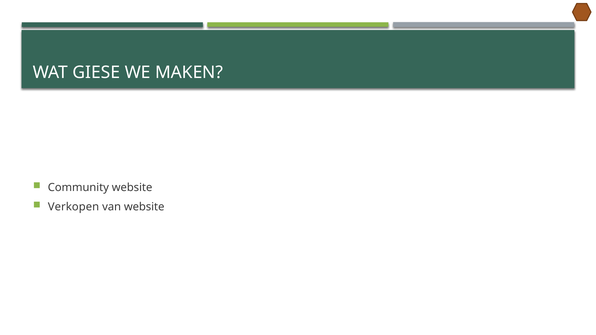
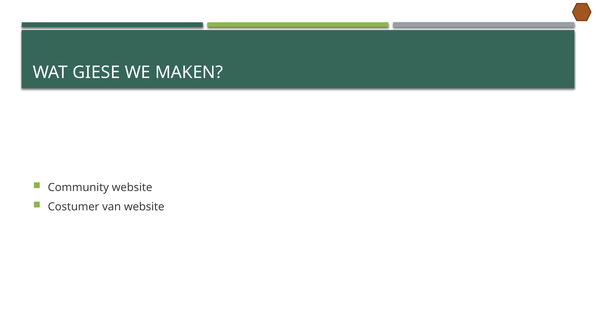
Verkopen: Verkopen -> Costumer
